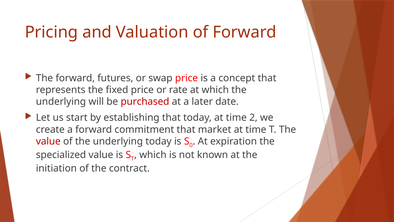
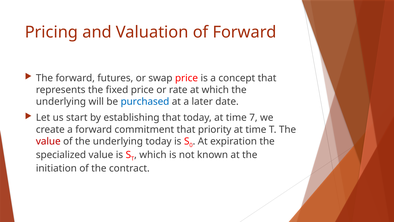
purchased colour: red -> blue
2: 2 -> 7
market: market -> priority
